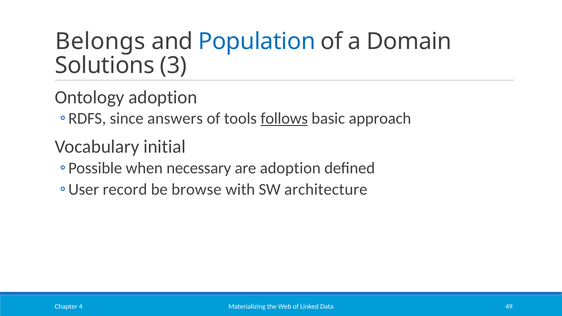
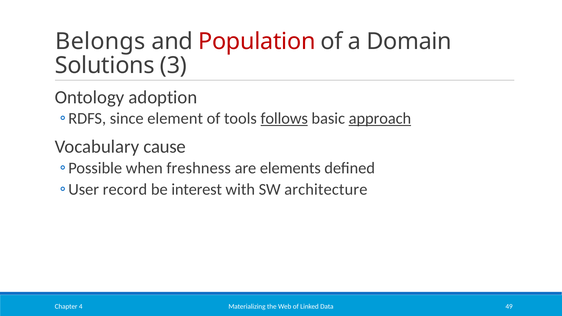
Population colour: blue -> red
answers: answers -> element
approach underline: none -> present
initial: initial -> cause
necessary: necessary -> freshness
are adoption: adoption -> elements
browse: browse -> interest
